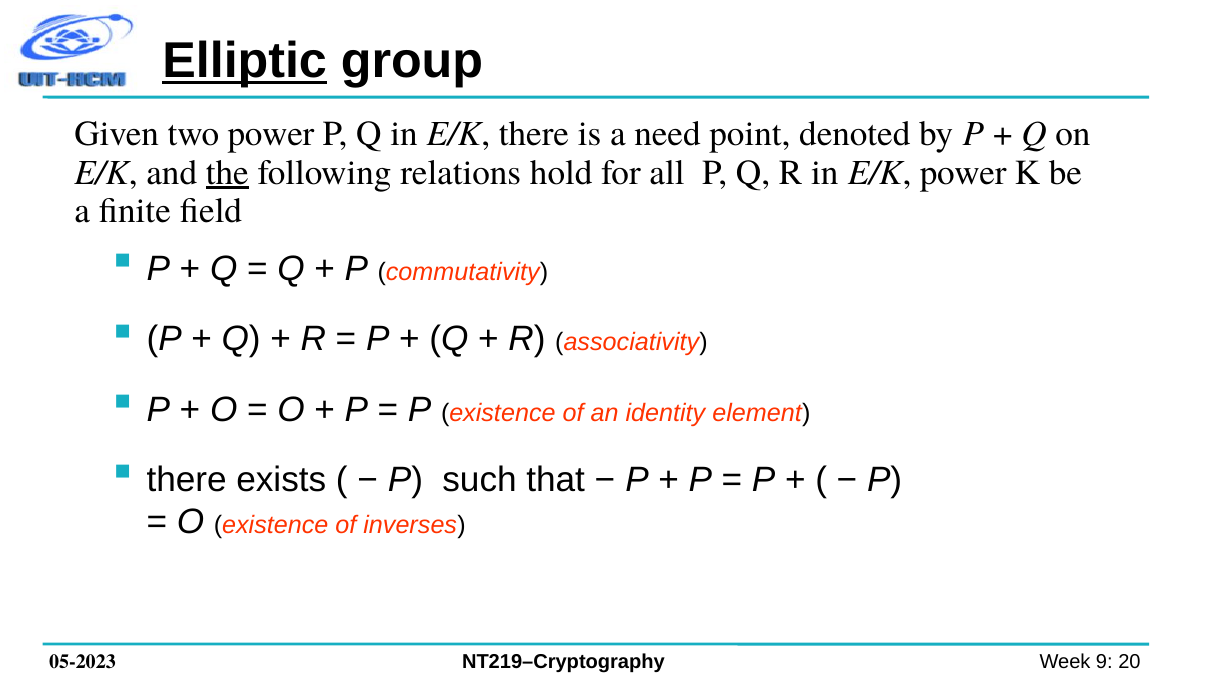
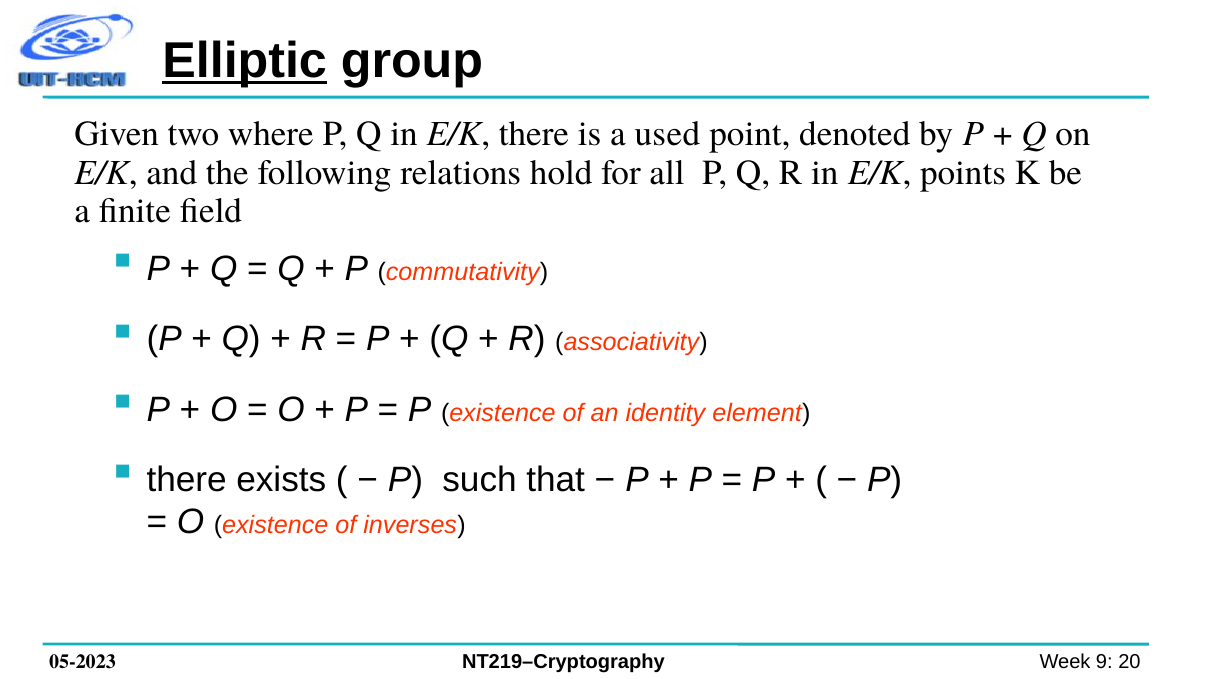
two power: power -> where
need: need -> used
the underline: present -> none
E/K power: power -> points
